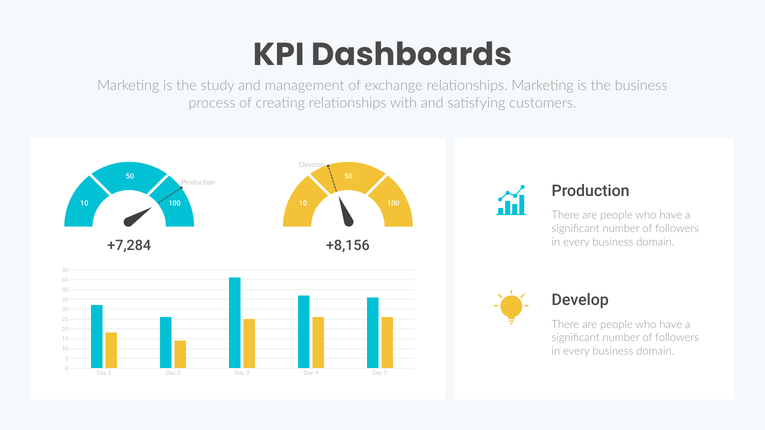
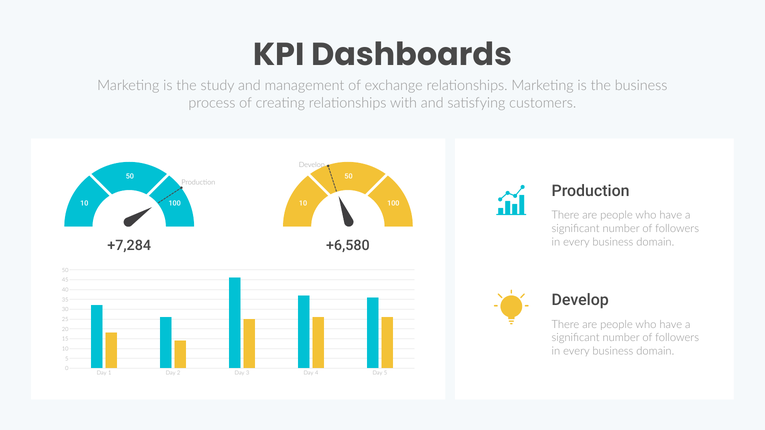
+8,156: +8,156 -> +6,580
